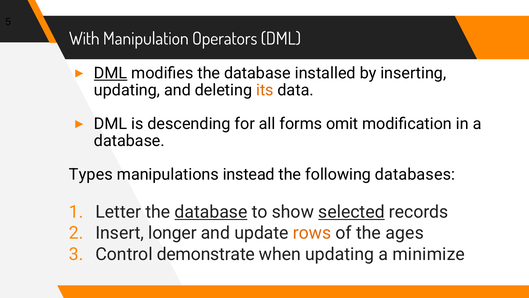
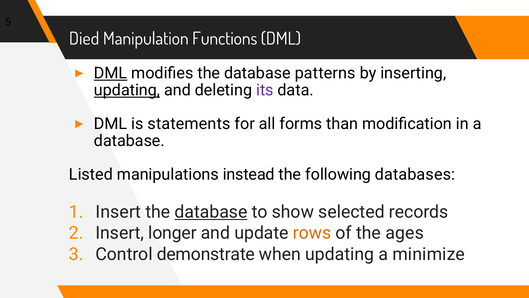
With: With -> Died
Operators: Operators -> Functions
installed: installed -> patterns
updating at (127, 90) underline: none -> present
its colour: orange -> purple
descending: descending -> statements
omit: omit -> than
Types: Types -> Listed
Letter at (118, 212): Letter -> Insert
selected underline: present -> none
